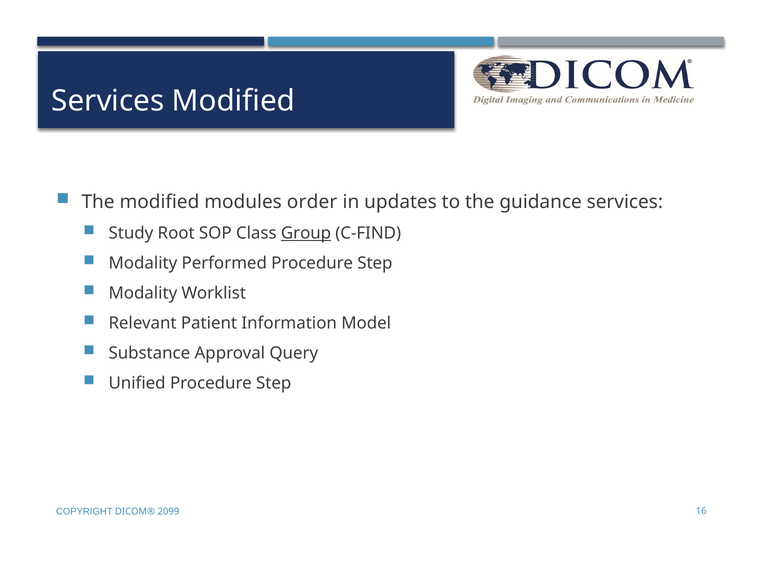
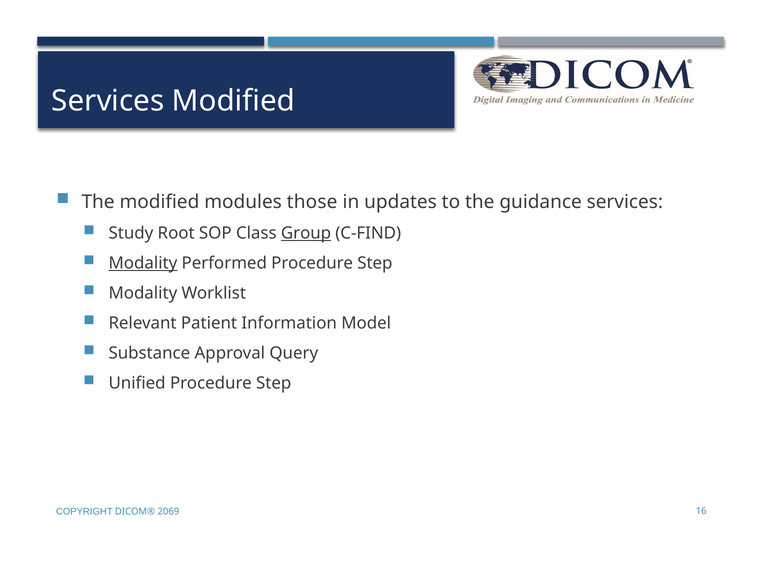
order: order -> those
Modality at (143, 263) underline: none -> present
2099: 2099 -> 2069
